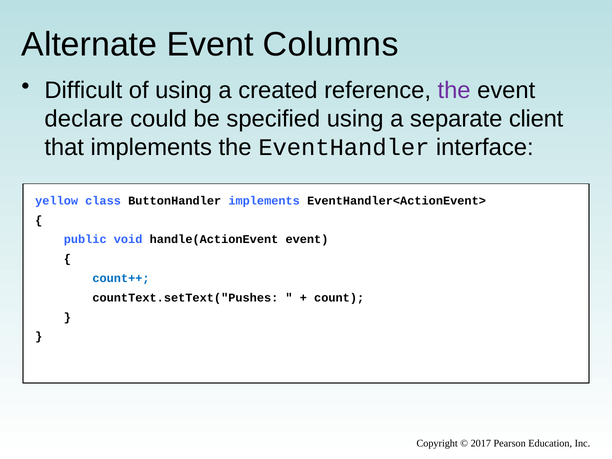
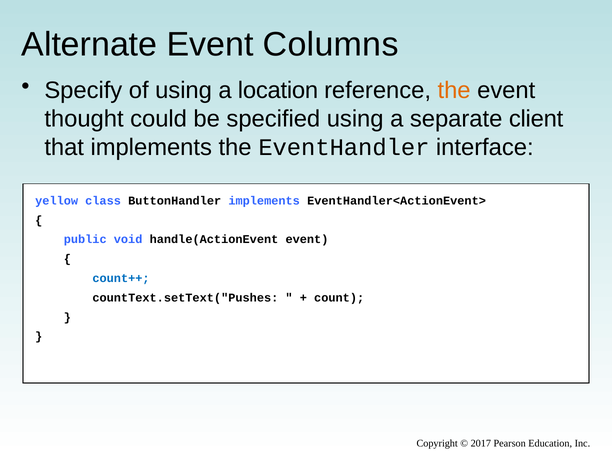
Difficult: Difficult -> Specify
created: created -> location
the at (454, 90) colour: purple -> orange
declare: declare -> thought
